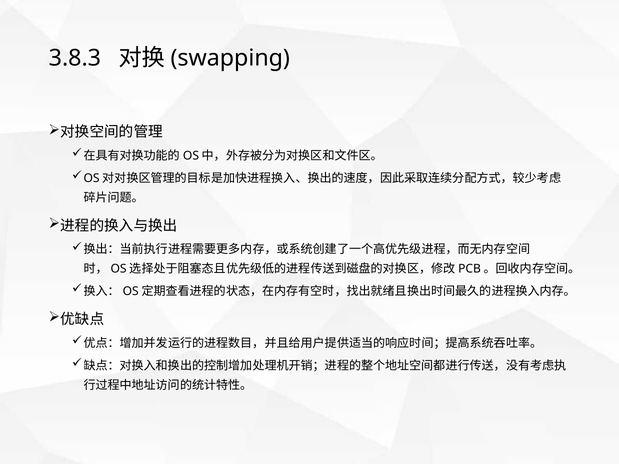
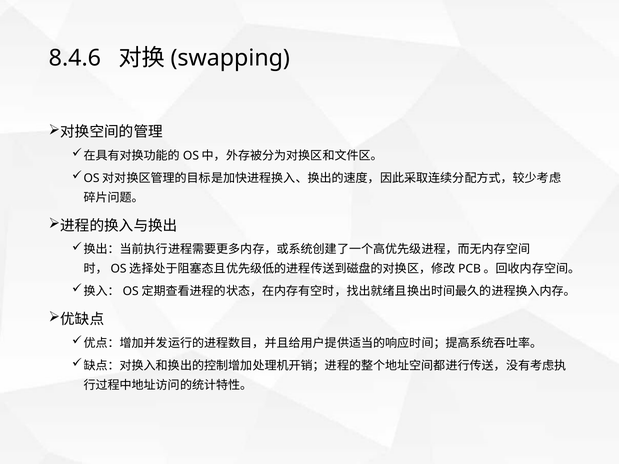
3.8.3: 3.8.3 -> 8.4.6
